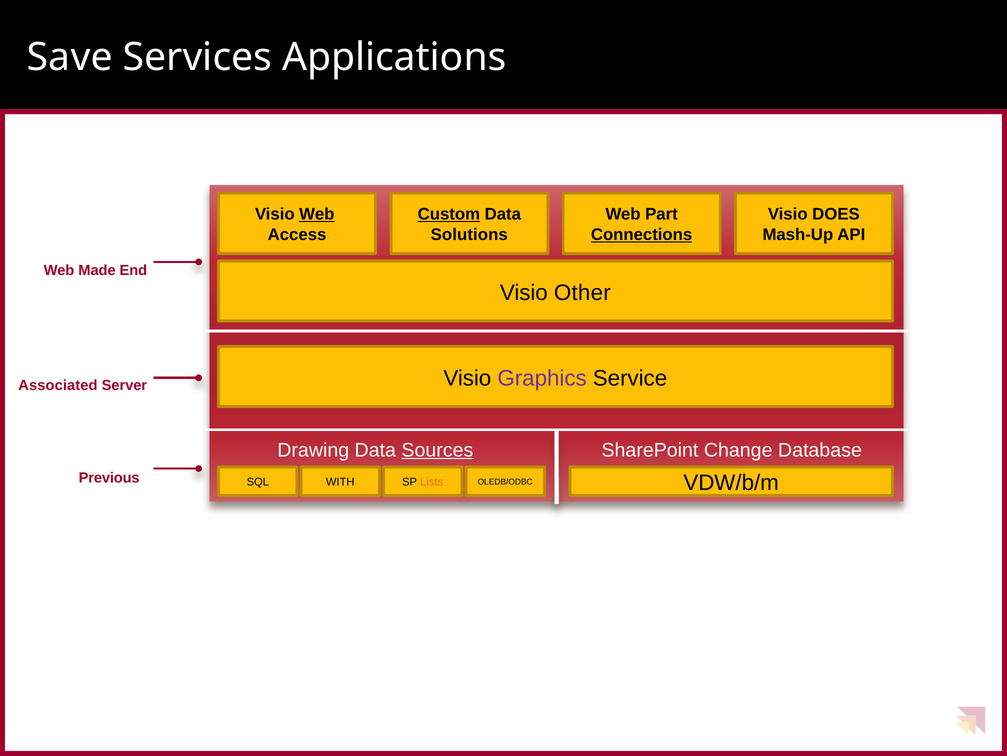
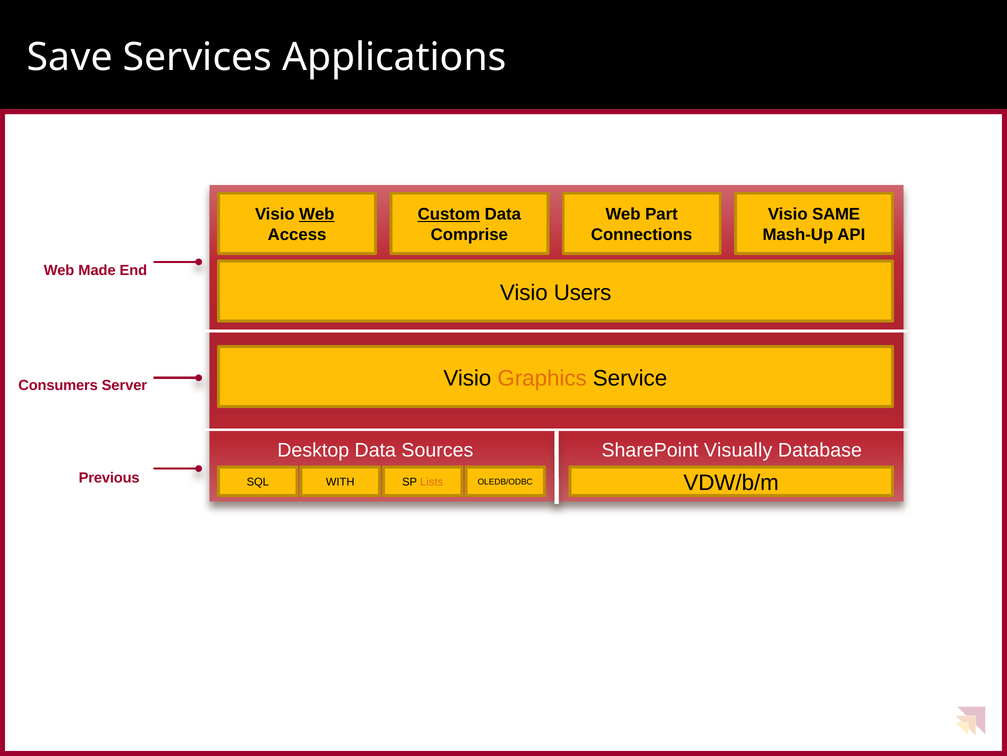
DOES: DOES -> SAME
Solutions: Solutions -> Comprise
Connections underline: present -> none
Other: Other -> Users
Graphics colour: purple -> orange
Associated: Associated -> Consumers
Drawing: Drawing -> Desktop
Sources underline: present -> none
Change: Change -> Visually
